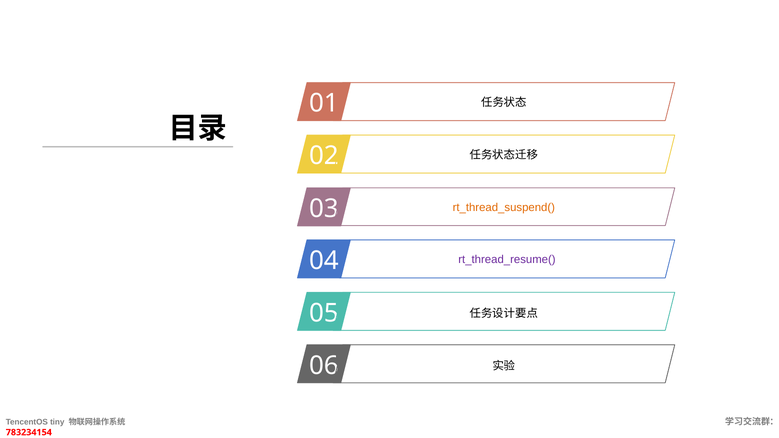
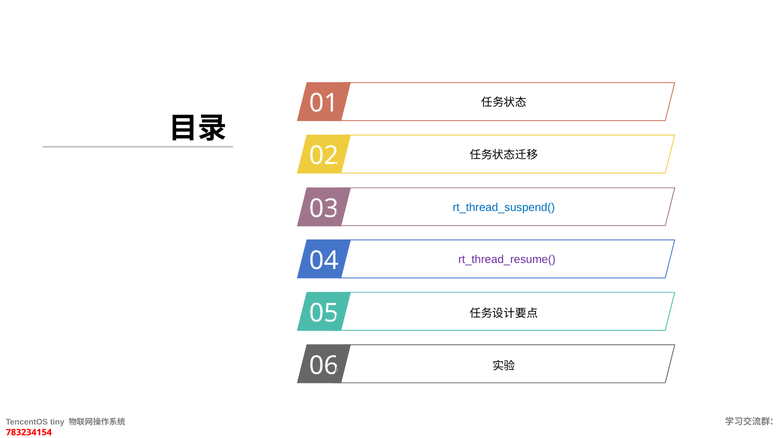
rt_thread_suspend( colour: orange -> blue
